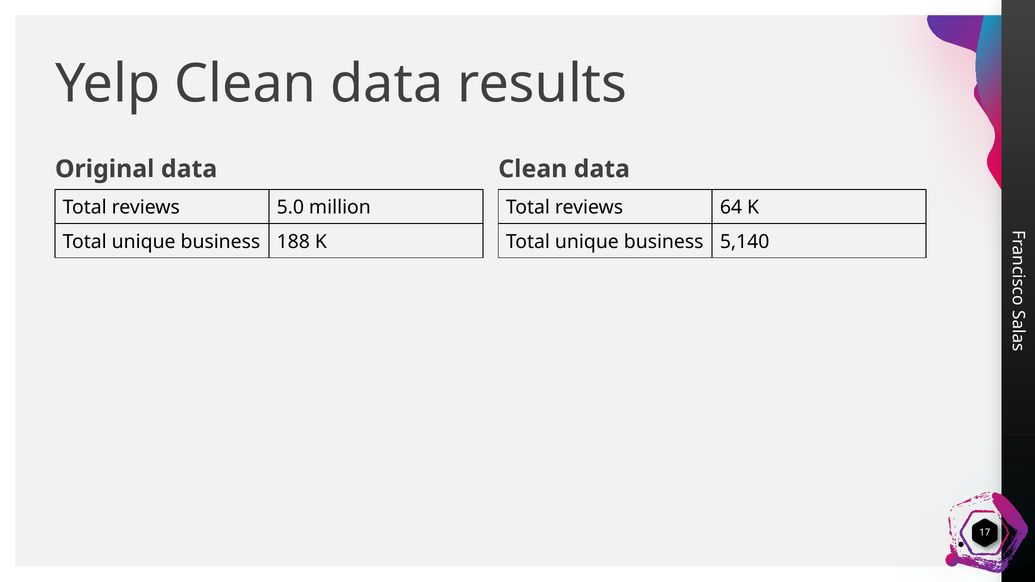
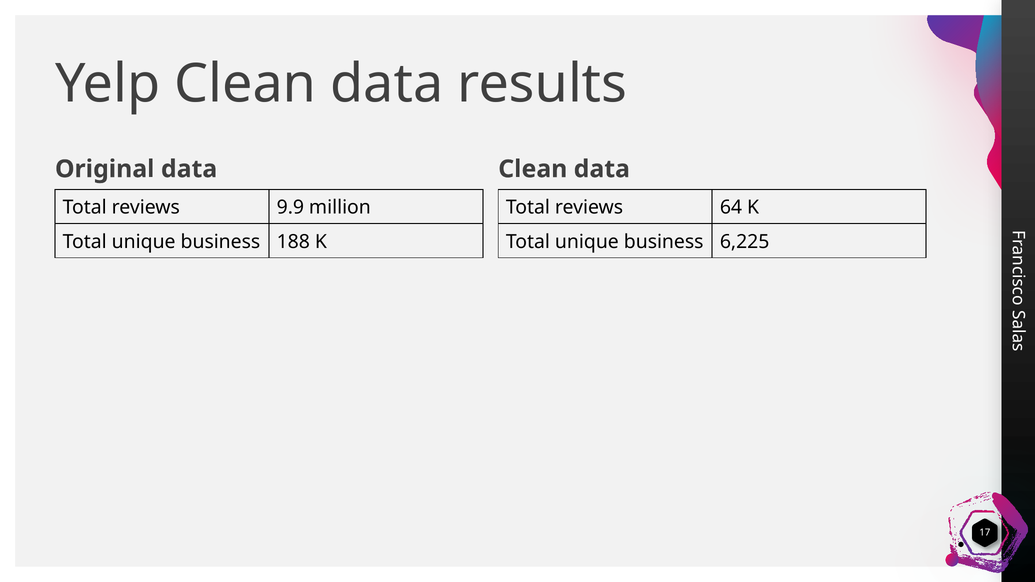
5.0: 5.0 -> 9.9
5,140: 5,140 -> 6,225
